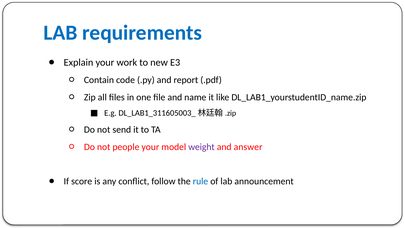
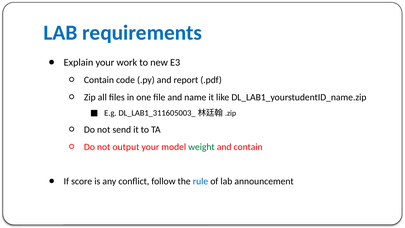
people: people -> output
weight colour: purple -> green
and answer: answer -> contain
